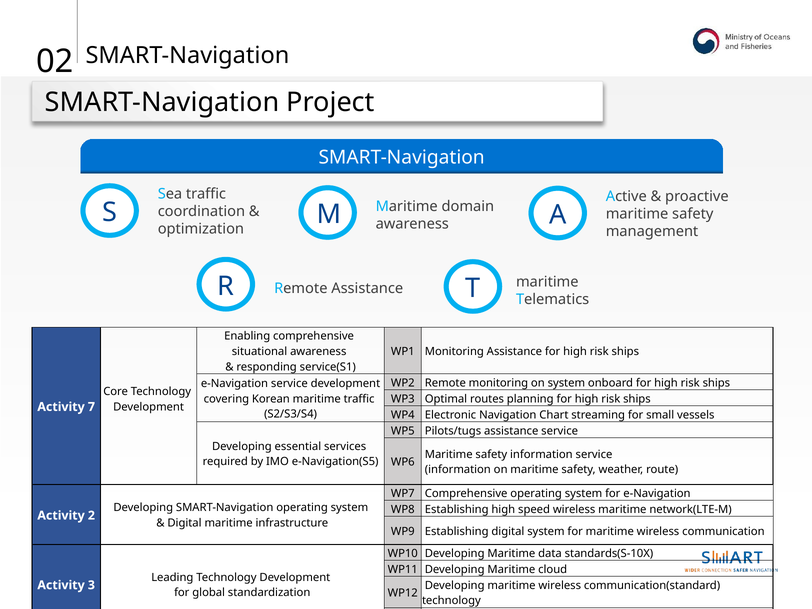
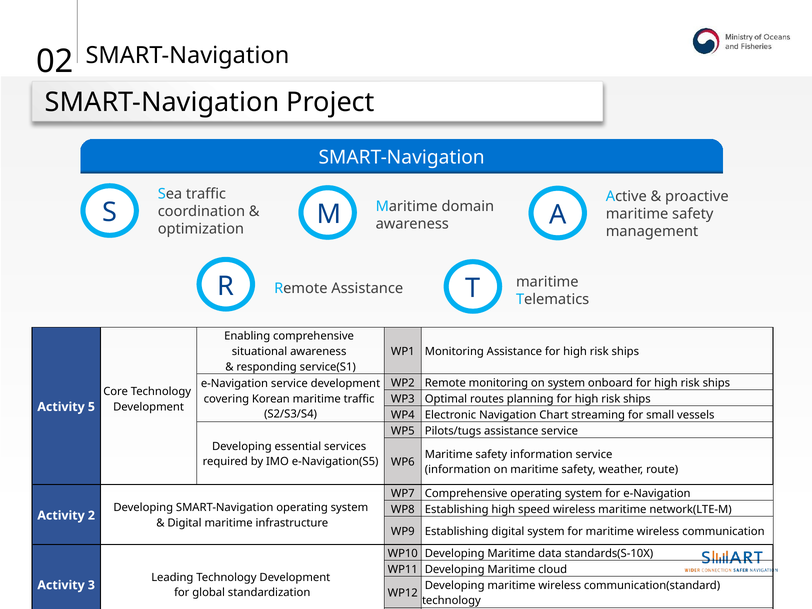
7: 7 -> 5
